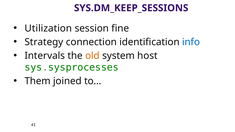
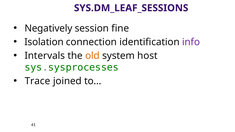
SYS.DM_KEEP_SESSIONS: SYS.DM_KEEP_SESSIONS -> SYS.DM_LEAF_SESSIONS
Utilization: Utilization -> Negatively
Strategy: Strategy -> Isolation
info colour: blue -> purple
Them: Them -> Trace
